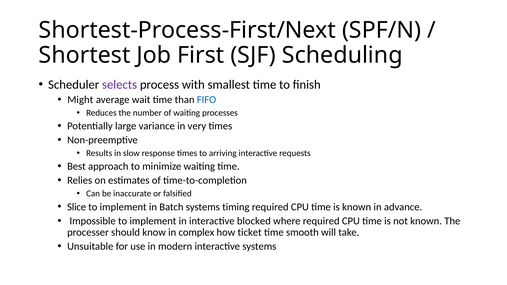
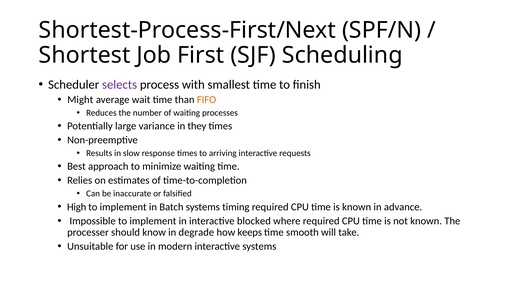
FIFO colour: blue -> orange
very: very -> they
Slice: Slice -> High
complex: complex -> degrade
ticket: ticket -> keeps
